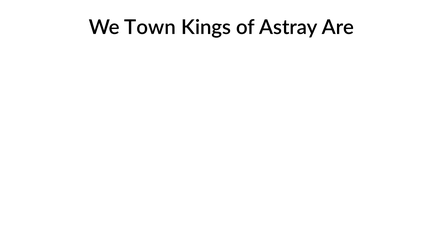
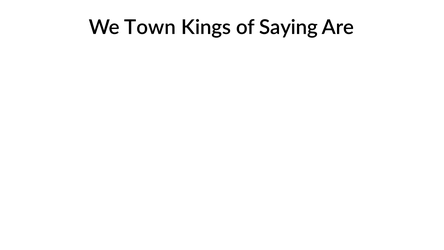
Astray: Astray -> Saying
